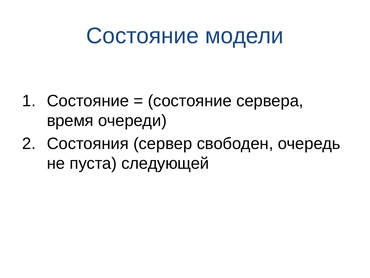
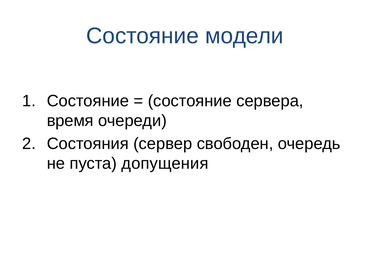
следующей: следующей -> допущения
